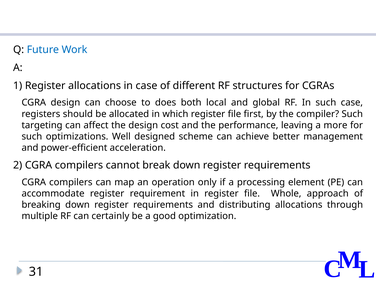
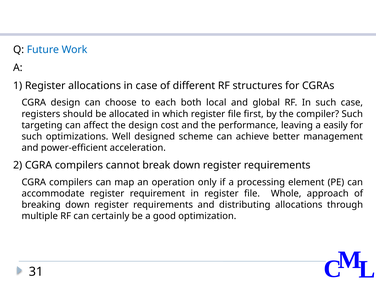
does: does -> each
more: more -> easily
